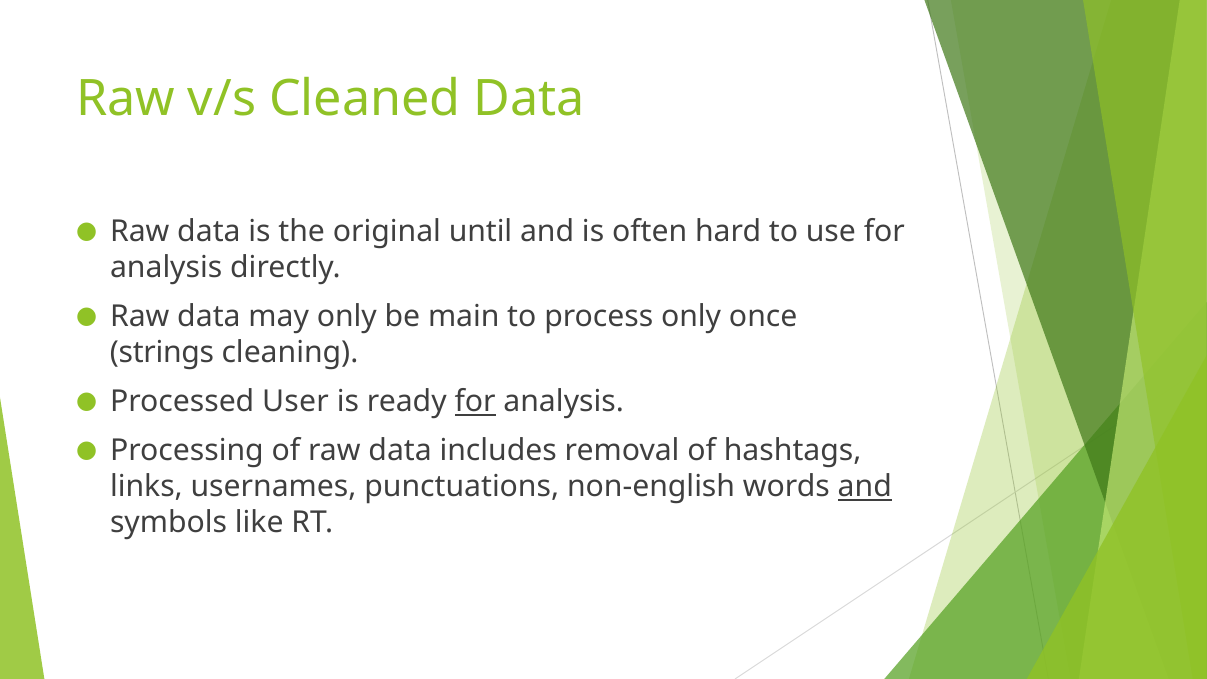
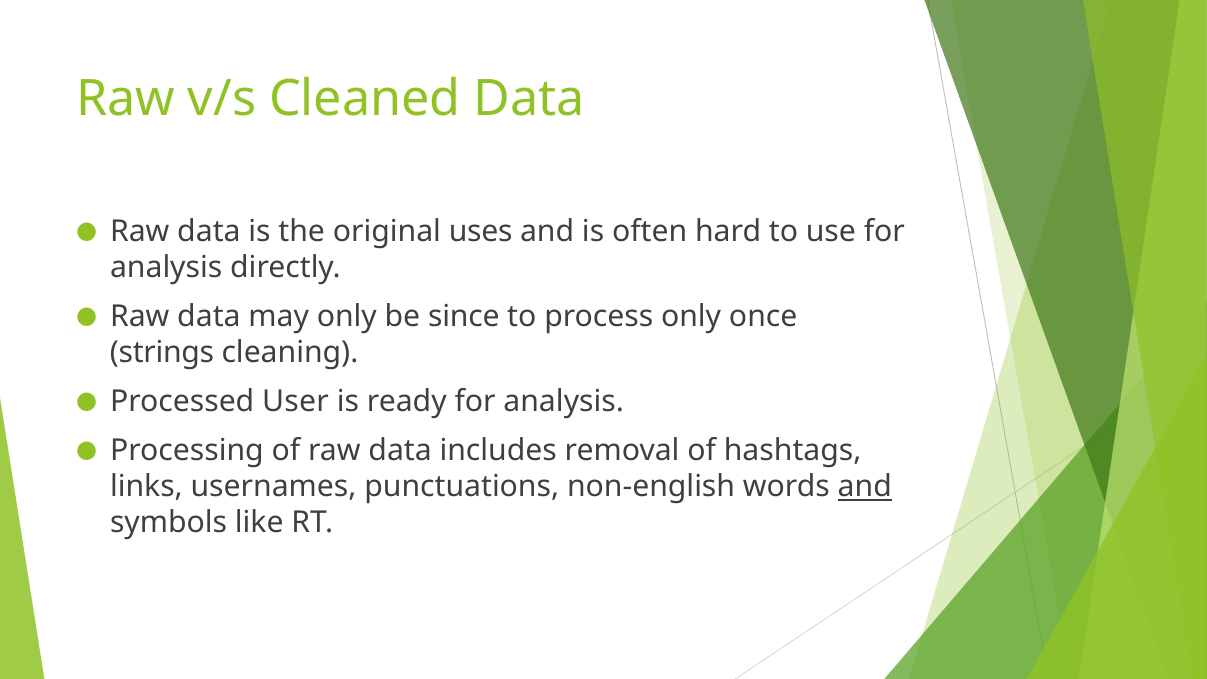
until: until -> uses
main: main -> since
for at (475, 402) underline: present -> none
